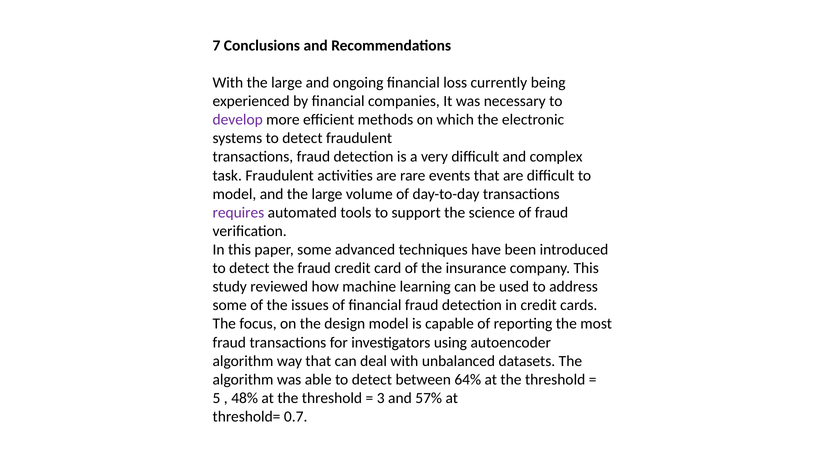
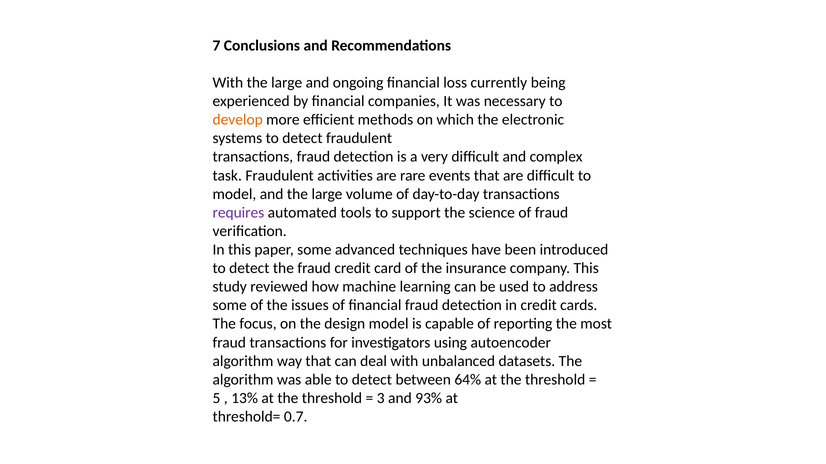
develop colour: purple -> orange
48%: 48% -> 13%
57%: 57% -> 93%
